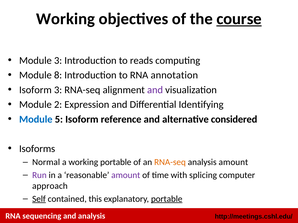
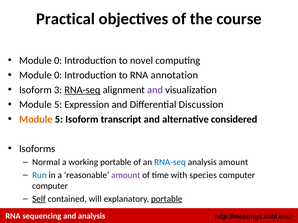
Working at (66, 19): Working -> Practical
course underline: present -> none
3 at (58, 61): 3 -> 0
reads: reads -> novel
8 at (58, 75): 8 -> 0
RNA-seq at (82, 90) underline: none -> present
2 at (58, 105): 2 -> 5
Identifying: Identifying -> Discussion
Module at (36, 120) colour: blue -> orange
reference: reference -> transcript
RNA-seq at (170, 163) colour: orange -> blue
Run colour: purple -> blue
splicing: splicing -> species
approach at (50, 186): approach -> computer
this: this -> will
